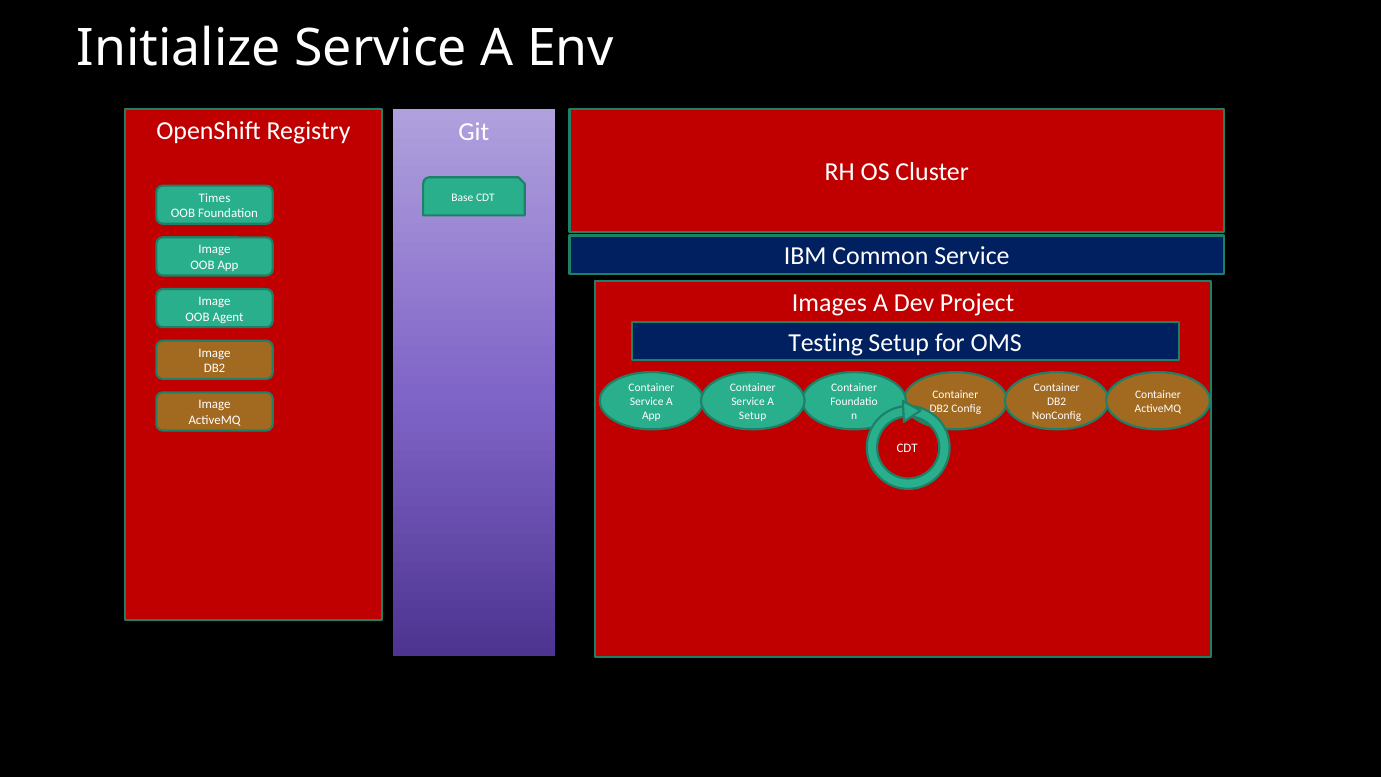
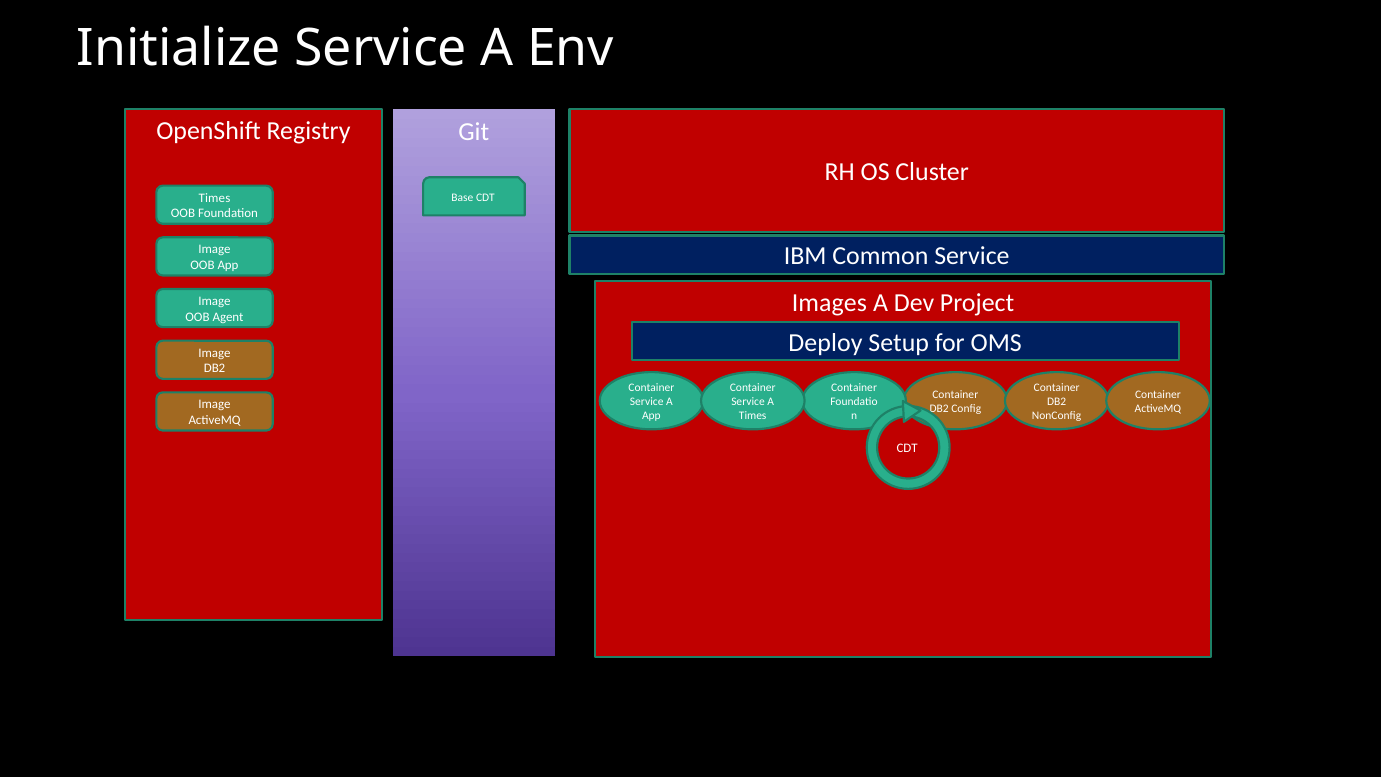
Testing: Testing -> Deploy
Setup at (753, 415): Setup -> Times
